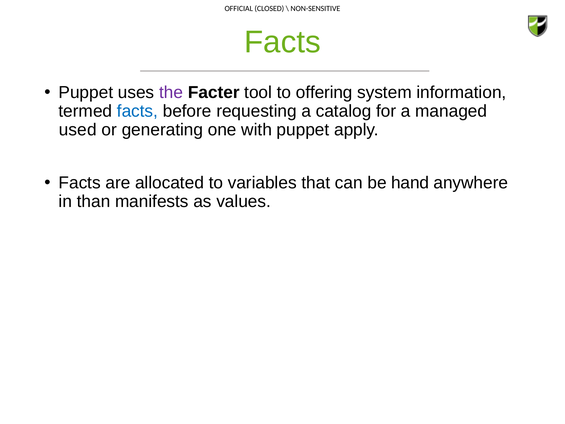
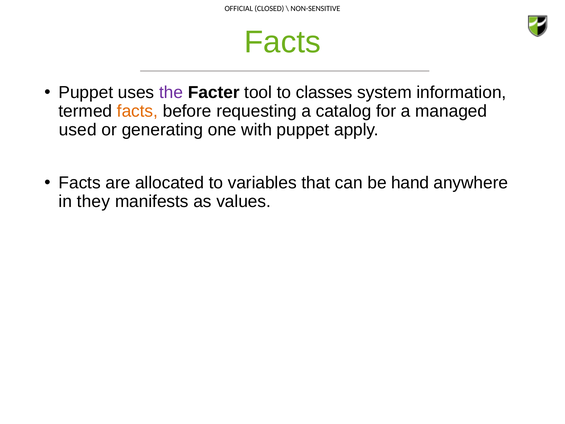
offering: offering -> classes
facts at (137, 111) colour: blue -> orange
than: than -> they
